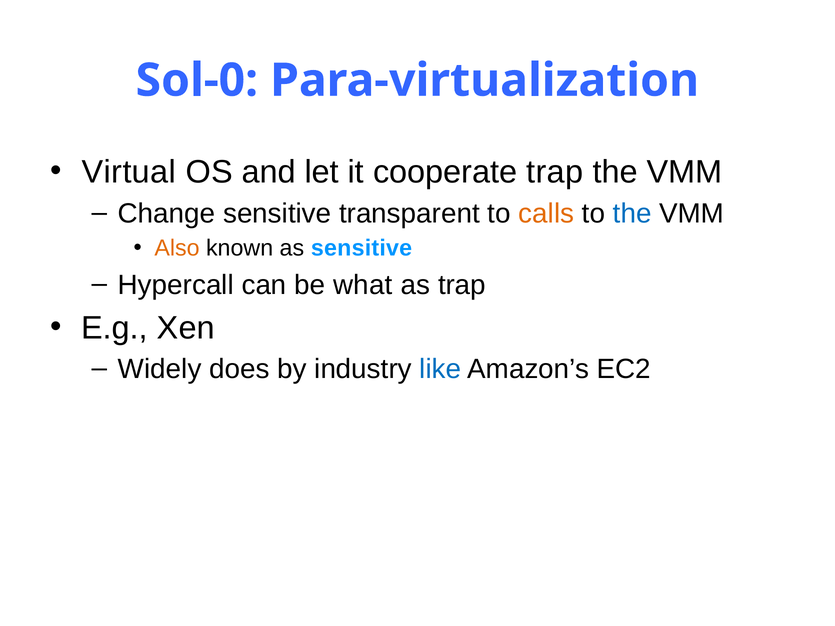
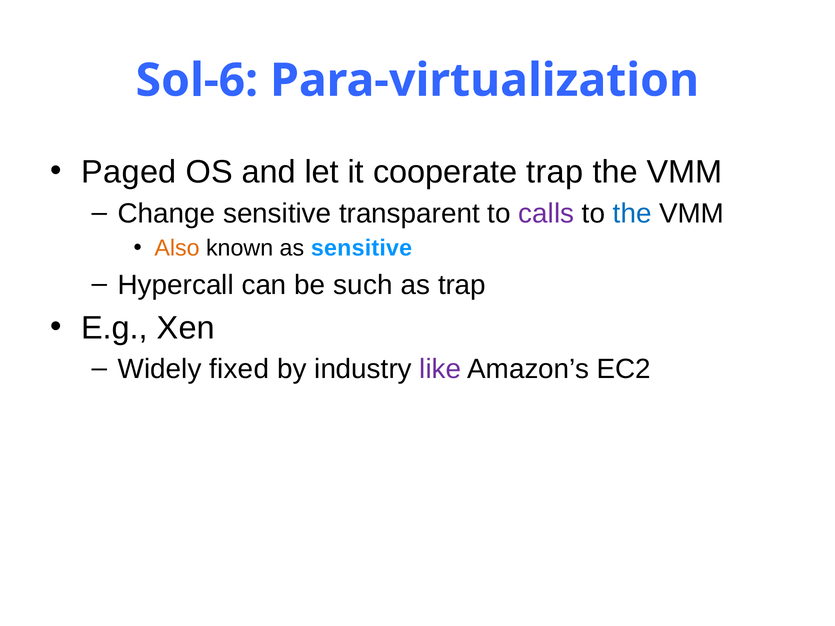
Sol-0: Sol-0 -> Sol-6
Virtual: Virtual -> Paged
calls colour: orange -> purple
what: what -> such
does: does -> fixed
like colour: blue -> purple
